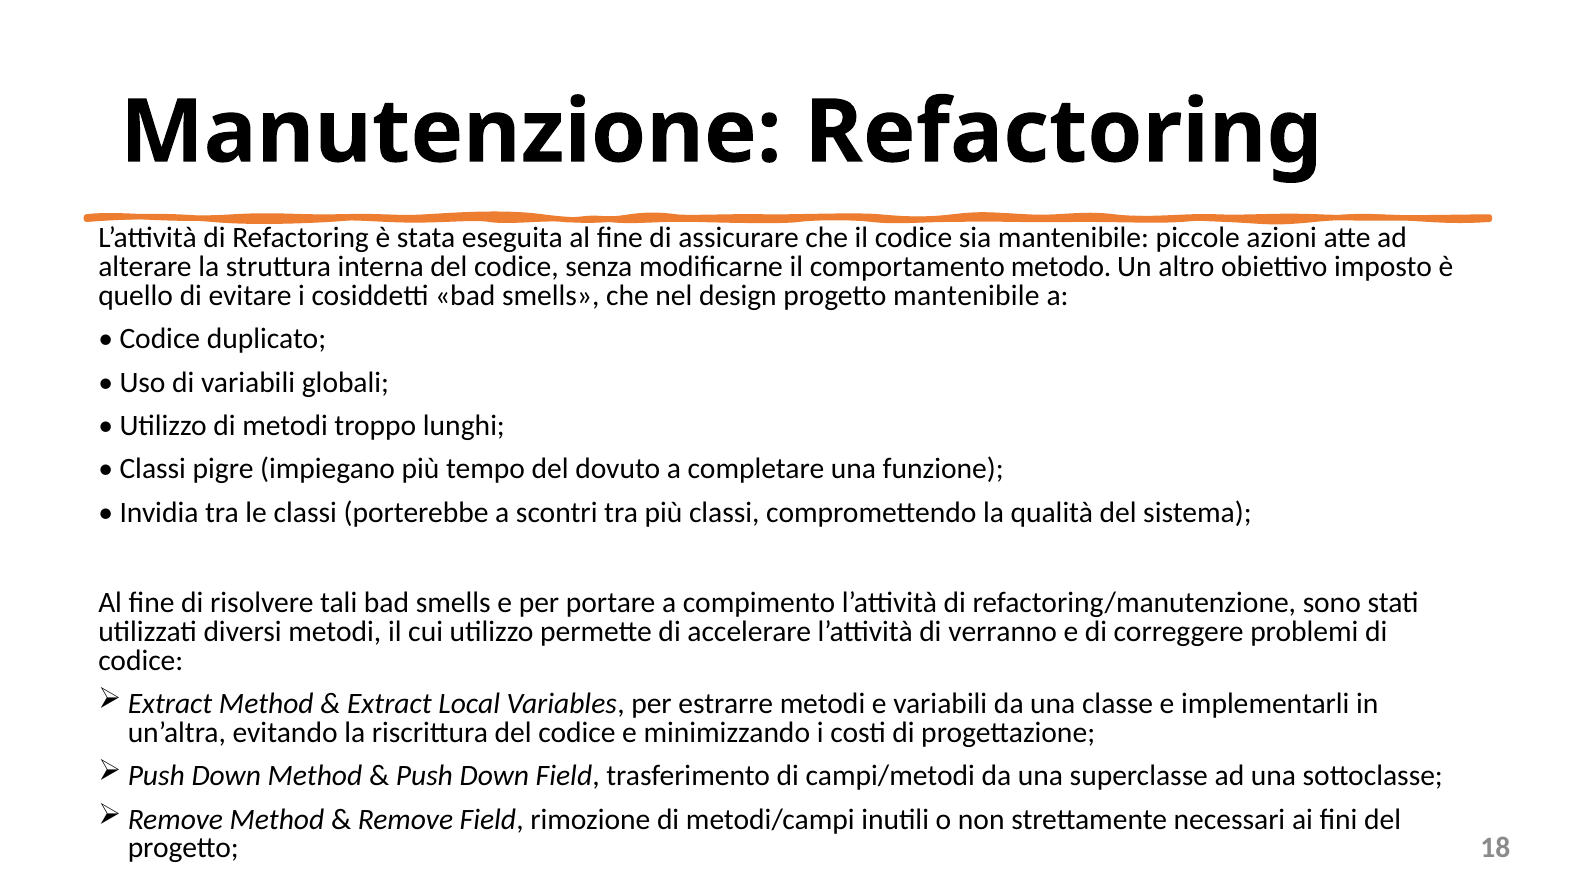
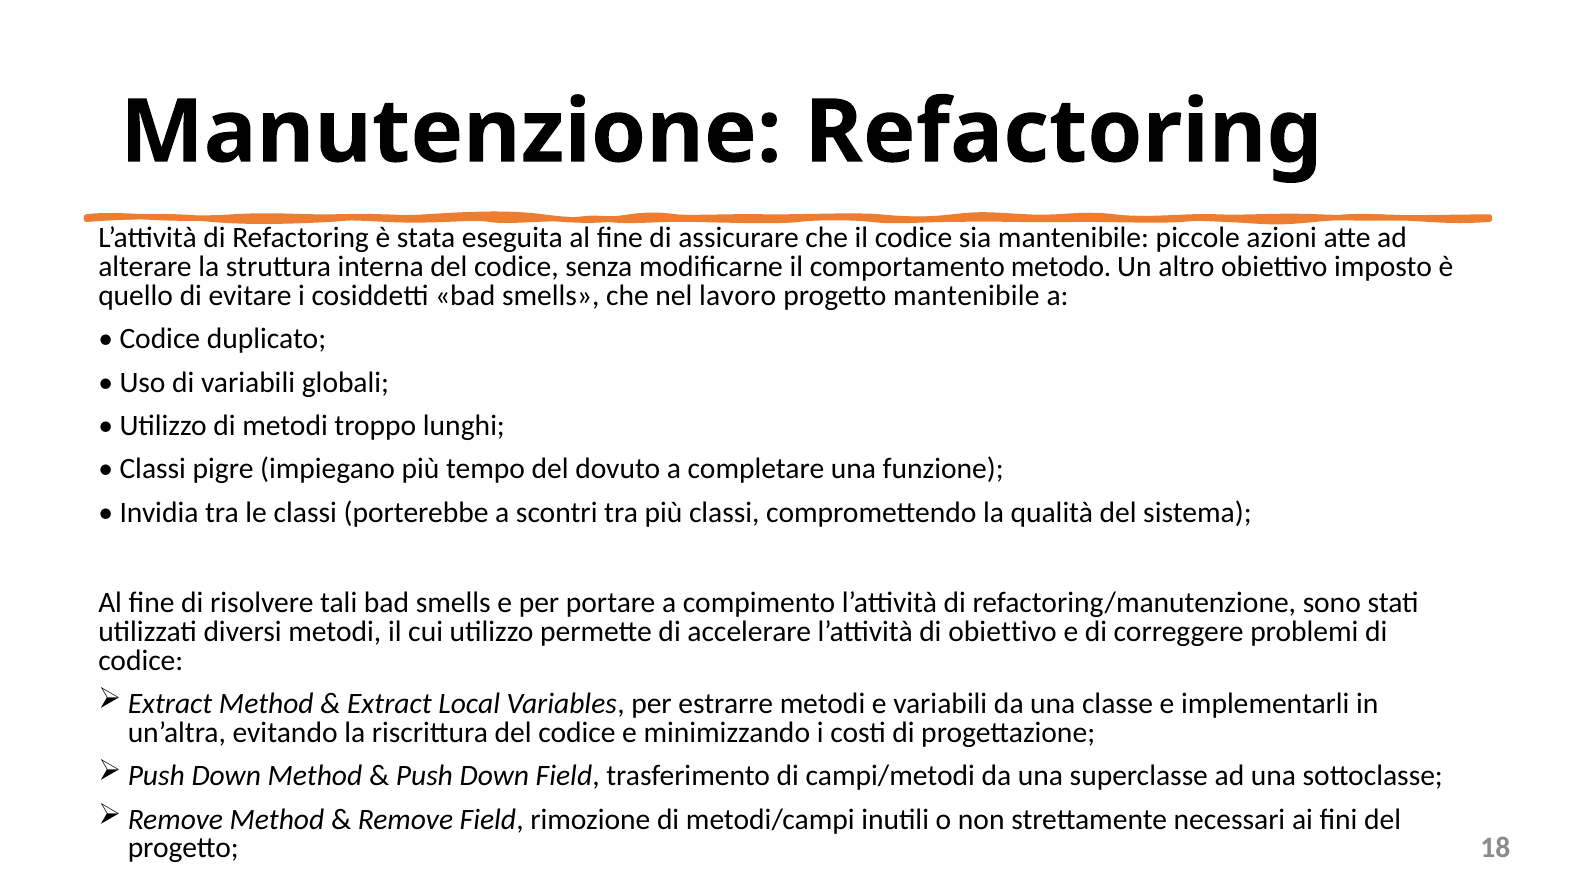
design: design -> lavoro
di verranno: verranno -> obiettivo
